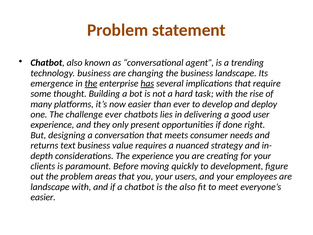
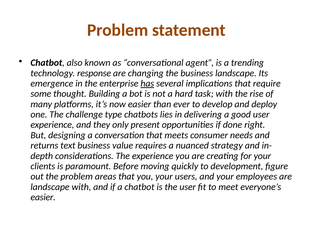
technology business: business -> response
the at (91, 83) underline: present -> none
challenge ever: ever -> type
the also: also -> user
